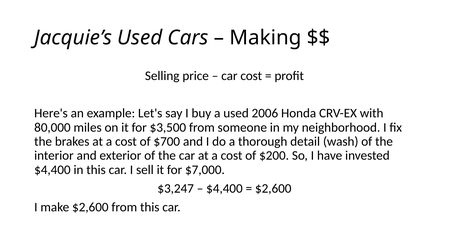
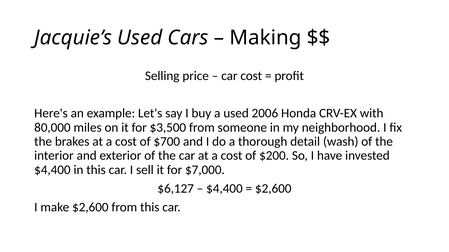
$3,247: $3,247 -> $6,127
